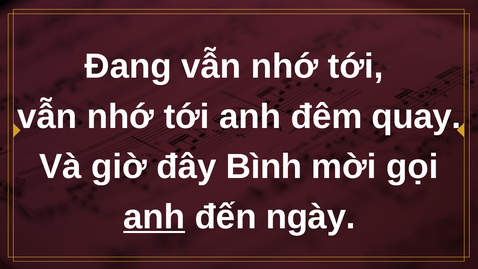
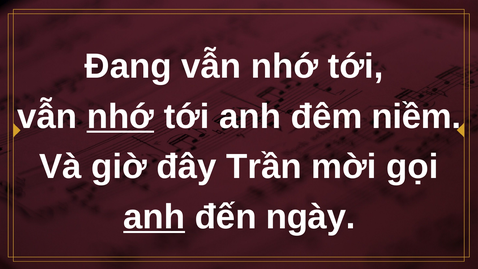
nhớ at (120, 117) underline: none -> present
quay: quay -> niềm
Bình: Bình -> Trần
